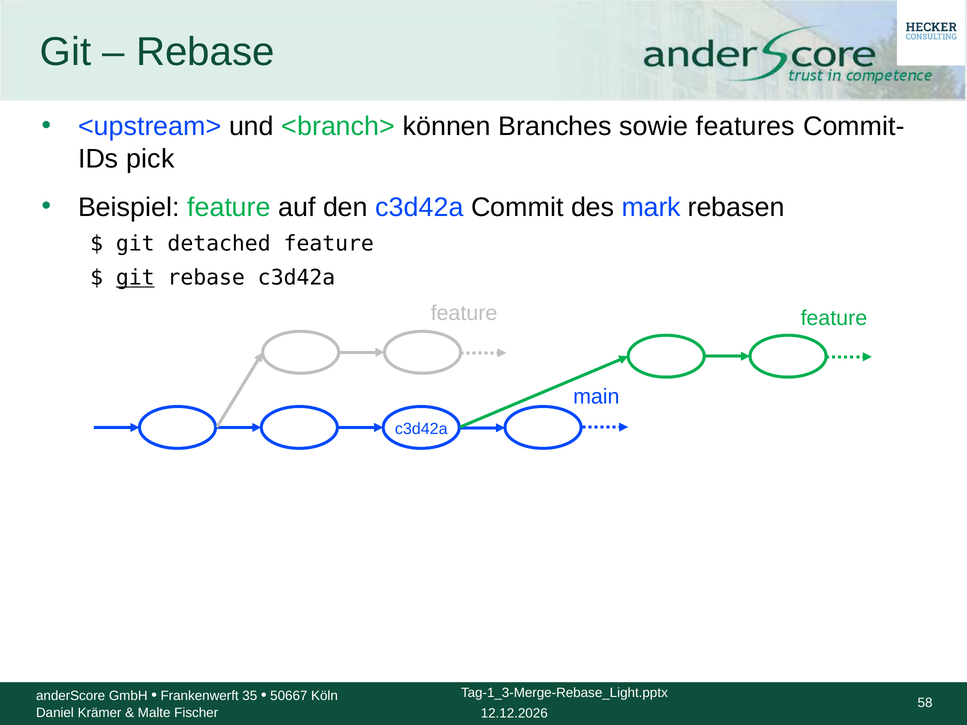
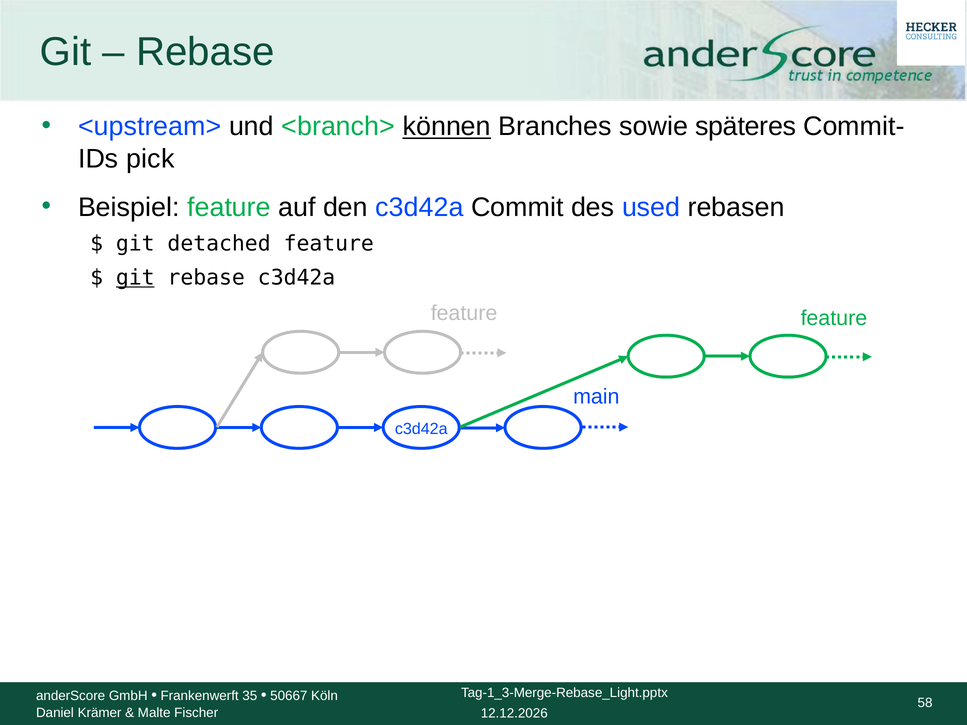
können underline: none -> present
features: features -> späteres
mark: mark -> used
